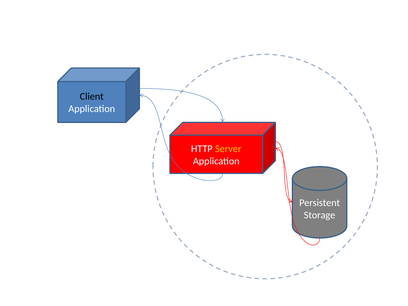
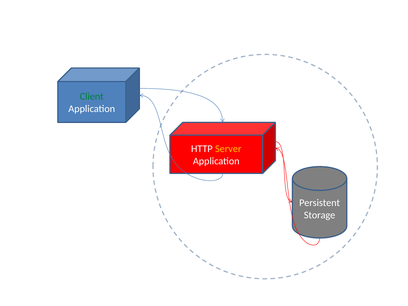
Client colour: black -> green
